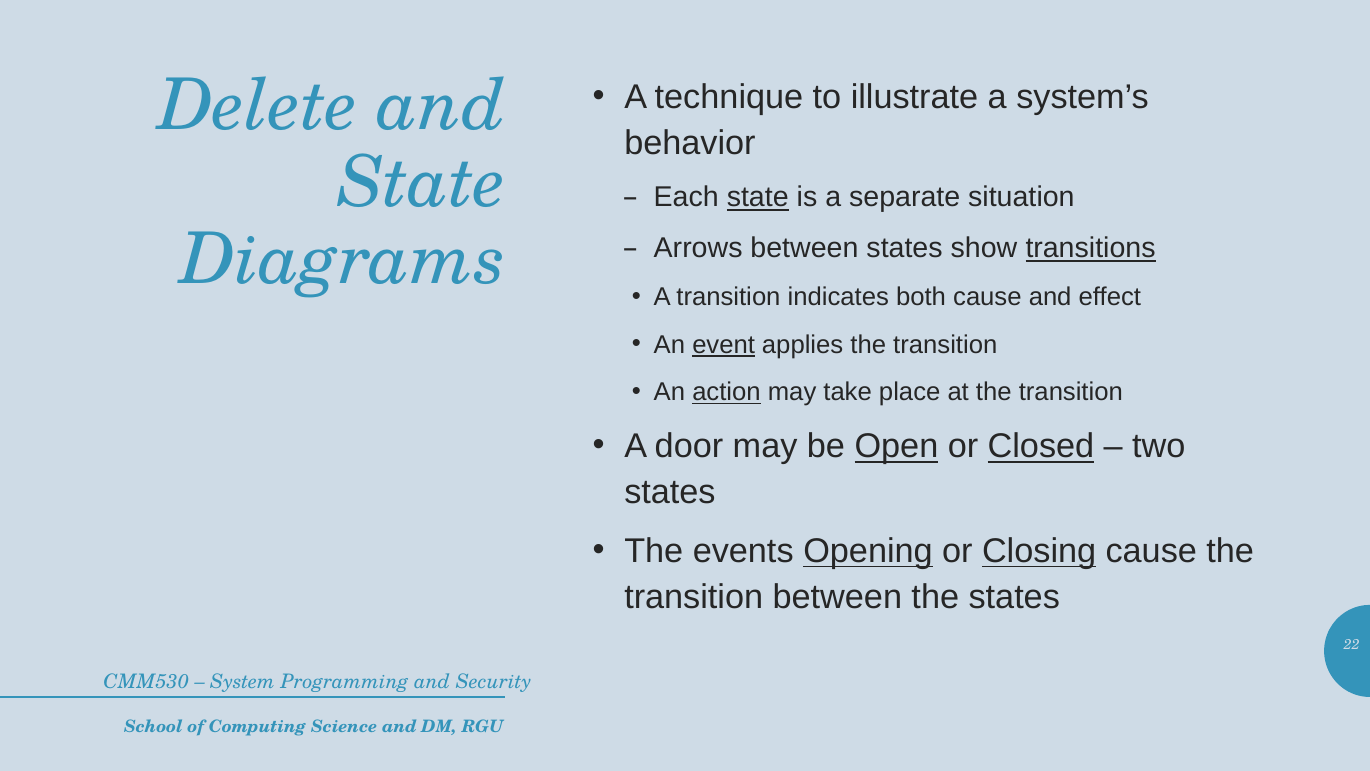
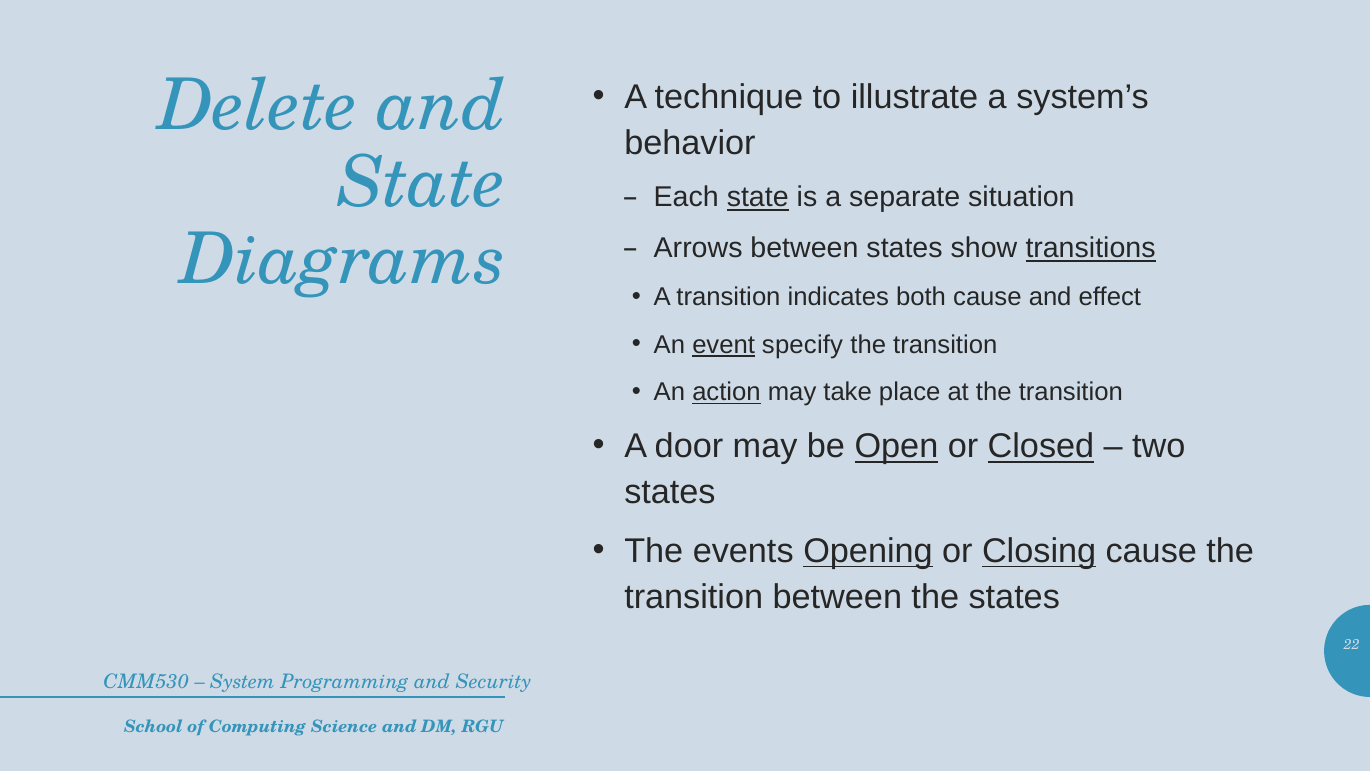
applies: applies -> specify
